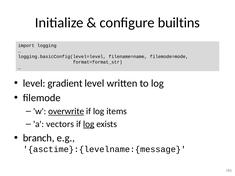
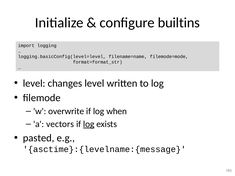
gradient: gradient -> changes
overwrite underline: present -> none
items: items -> when
branch: branch -> pasted
